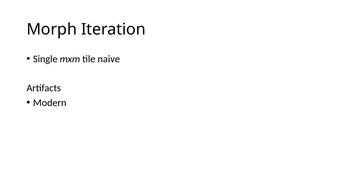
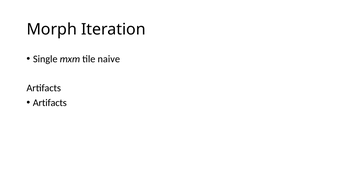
Modern at (50, 103): Modern -> Artifacts
